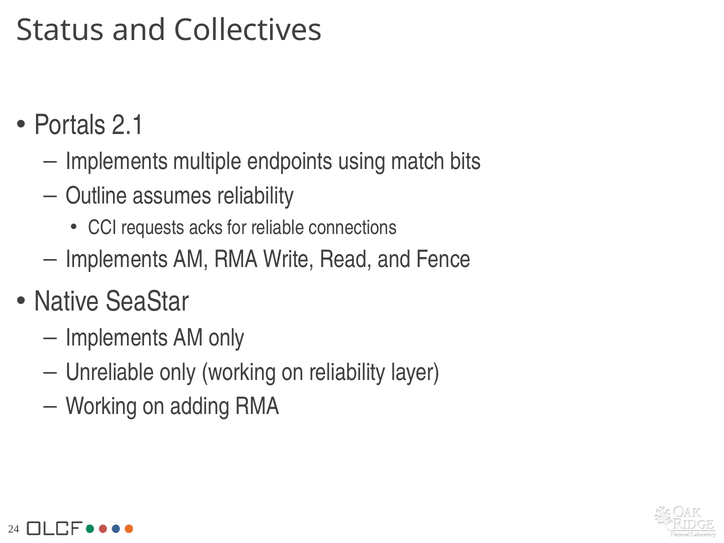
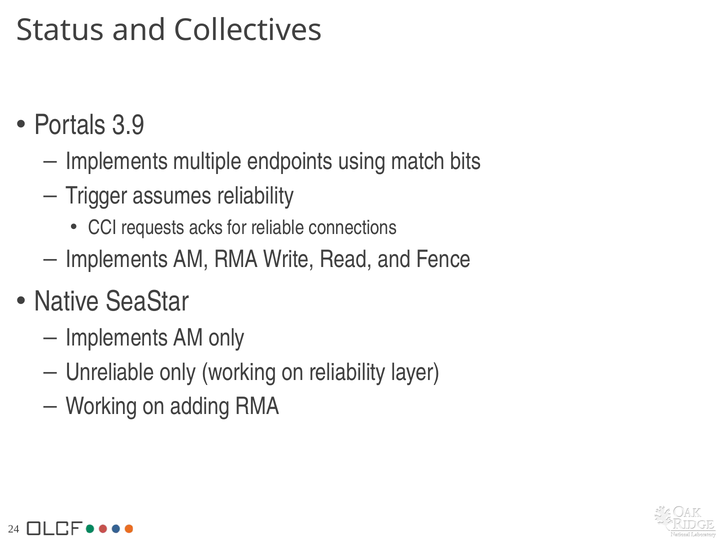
2.1: 2.1 -> 3.9
Outline: Outline -> Trigger
